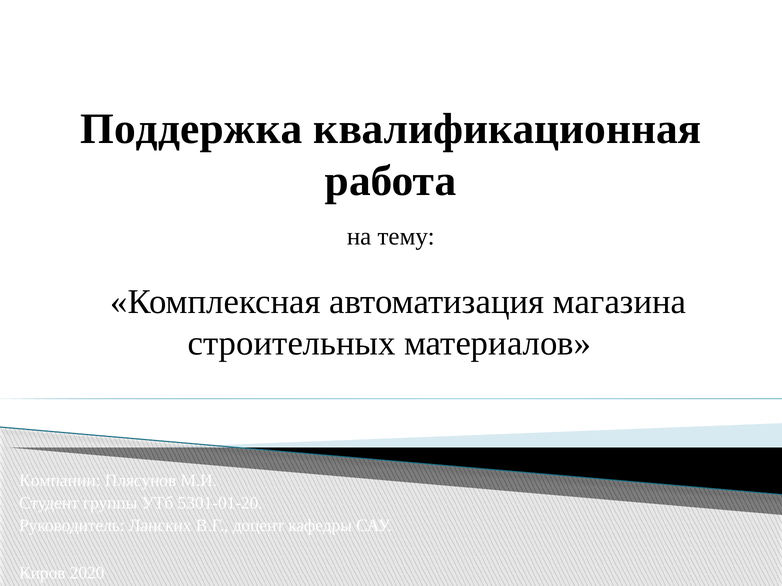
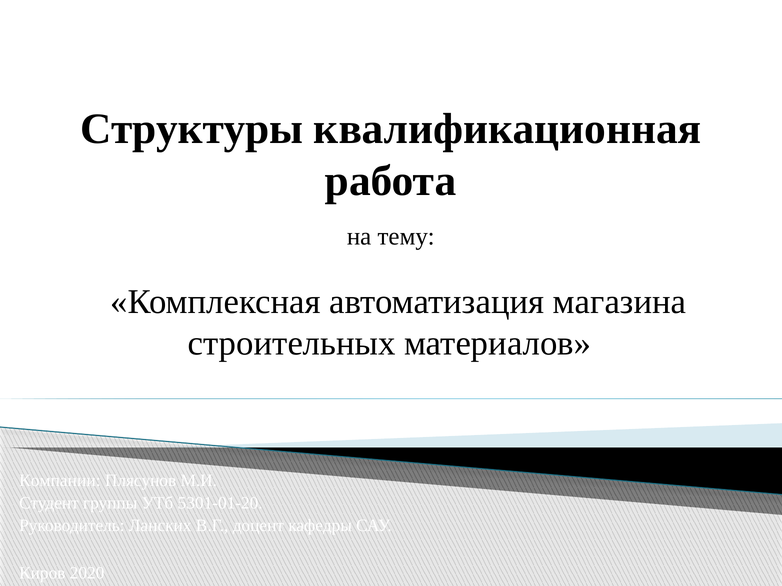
Поддержка: Поддержка -> Структуры
